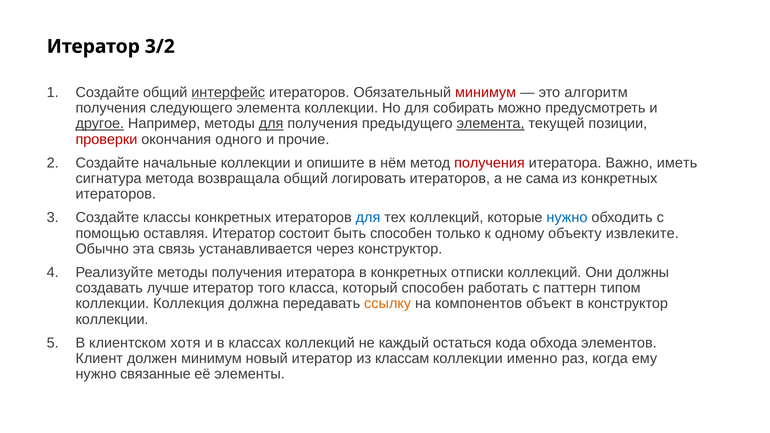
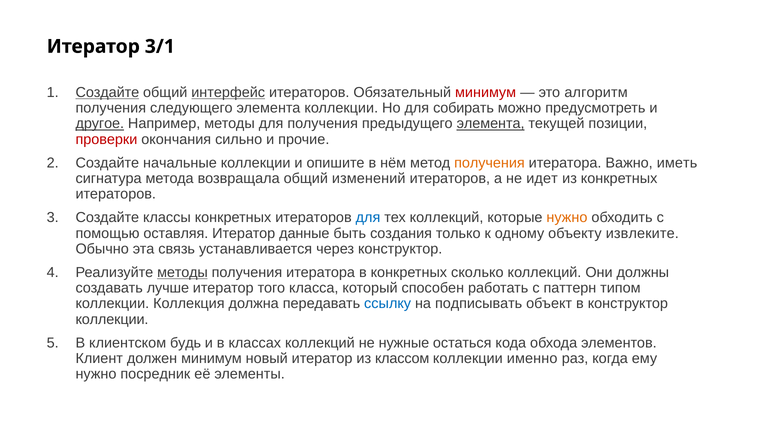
3/2: 3/2 -> 3/1
Создайте at (107, 93) underline: none -> present
для at (271, 124) underline: present -> none
одного: одного -> сильно
получения at (489, 163) colour: red -> orange
логировать: логировать -> изменений
сама: сама -> идет
нужно at (567, 218) colour: blue -> orange
состоит: состоит -> данные
быть способен: способен -> создания
методы at (182, 273) underline: none -> present
отписки: отписки -> сколько
ссылку colour: orange -> blue
компонентов: компонентов -> подписывать
хотя: хотя -> будь
каждый: каждый -> нужные
классам: классам -> классом
связанные: связанные -> посредник
